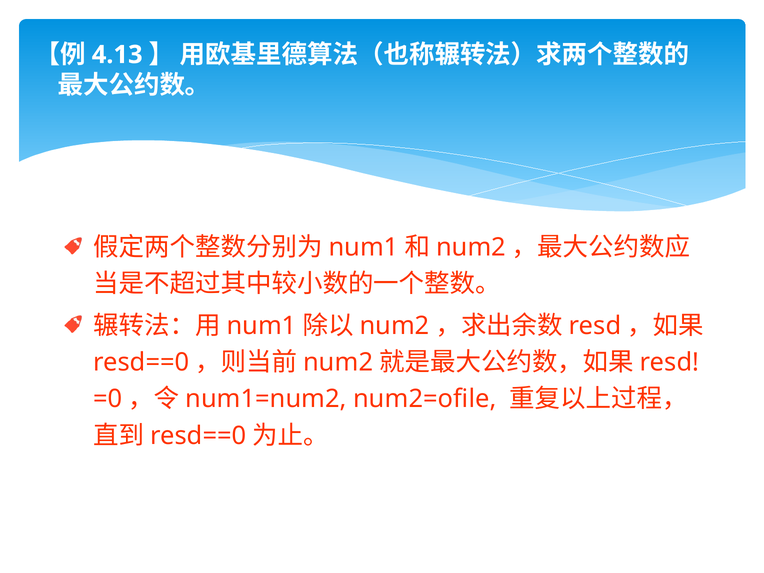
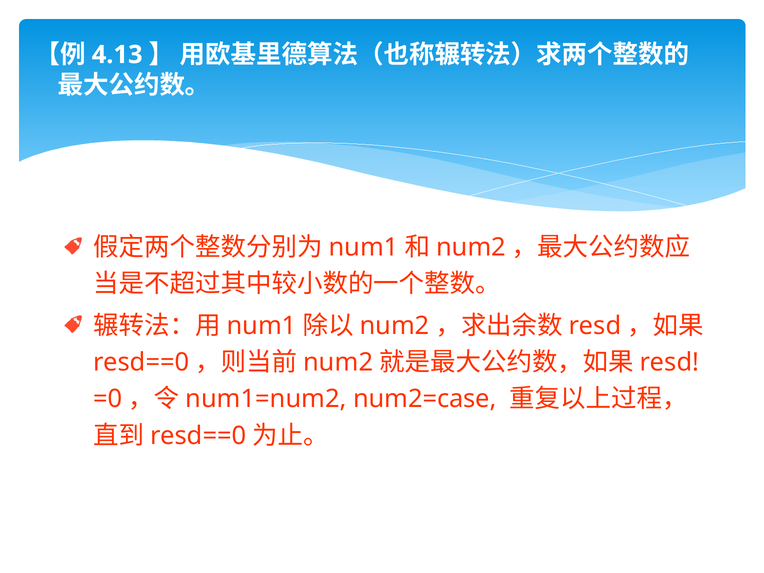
num2=ofile: num2=ofile -> num2=case
